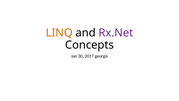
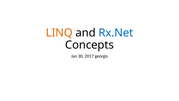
Rx.Net colour: purple -> blue
